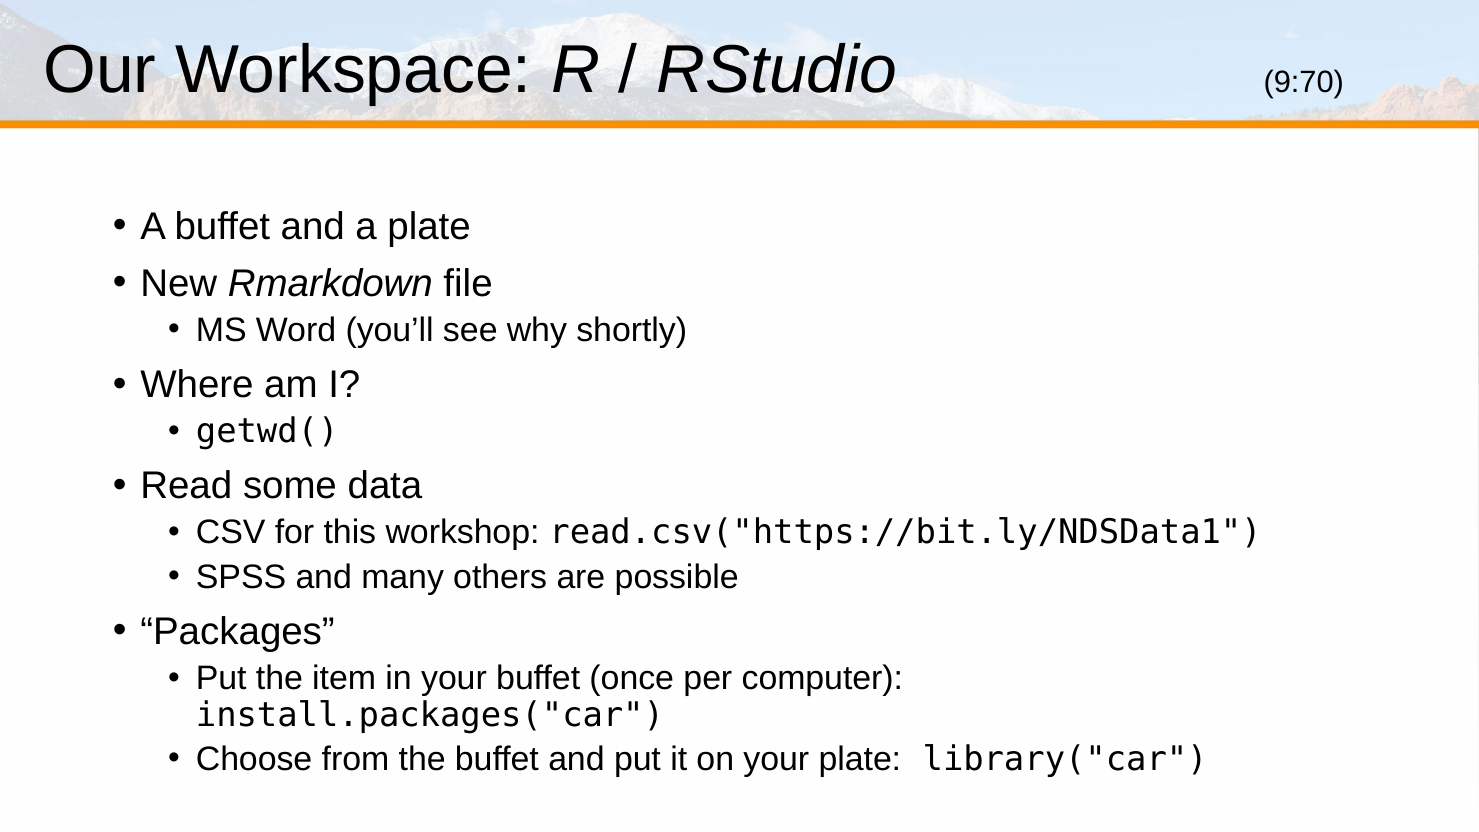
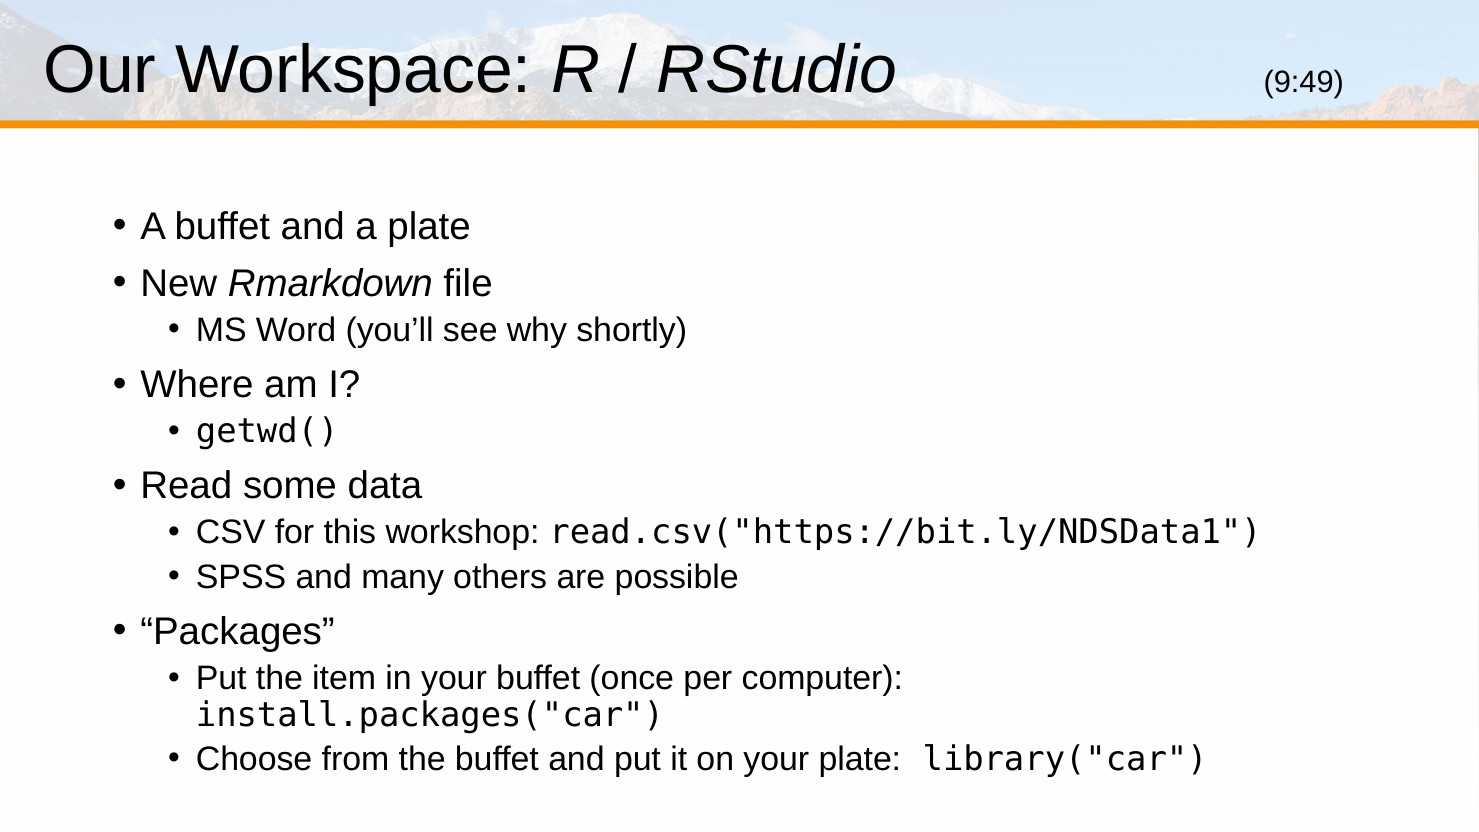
9:70: 9:70 -> 9:49
